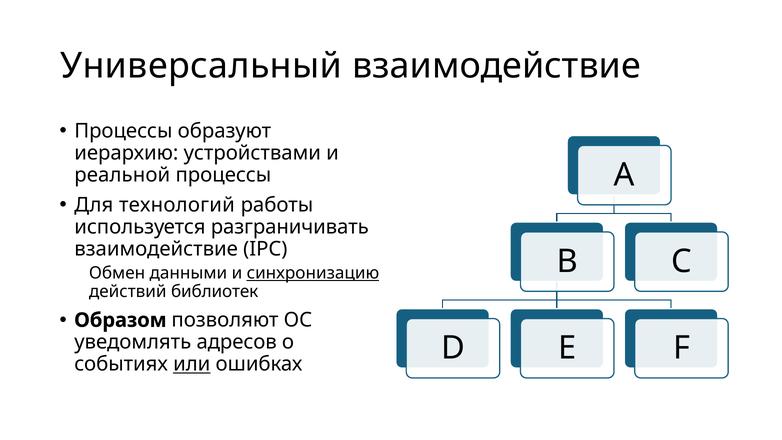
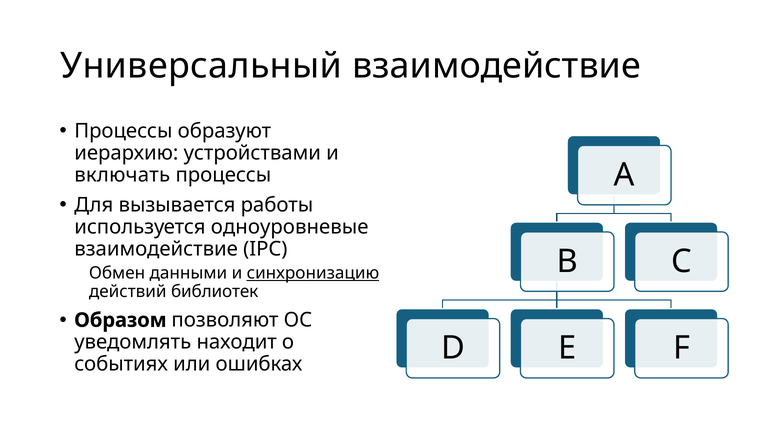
реальной: реальной -> включать
технологий: технологий -> вызывается
разграничивать: разграничивать -> одноуровневые
адресов: адресов -> находит
или underline: present -> none
